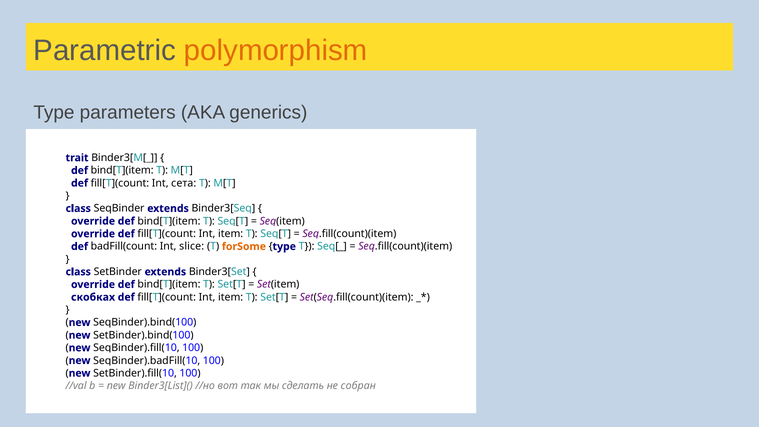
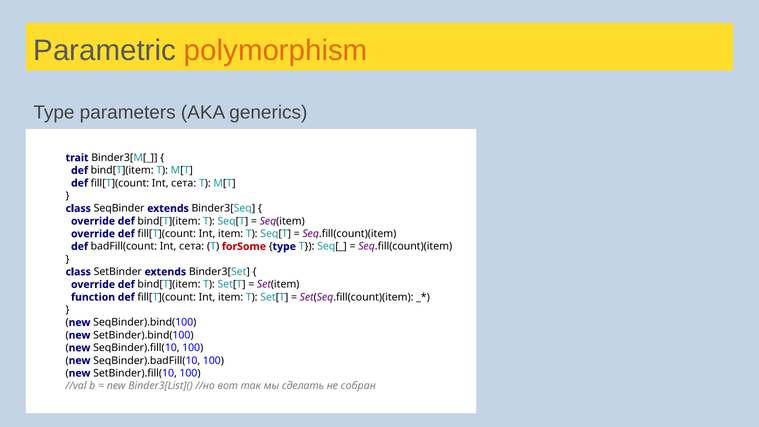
badFill(count Int slice: slice -> сета
forSome colour: orange -> red
скобках: скобках -> function
